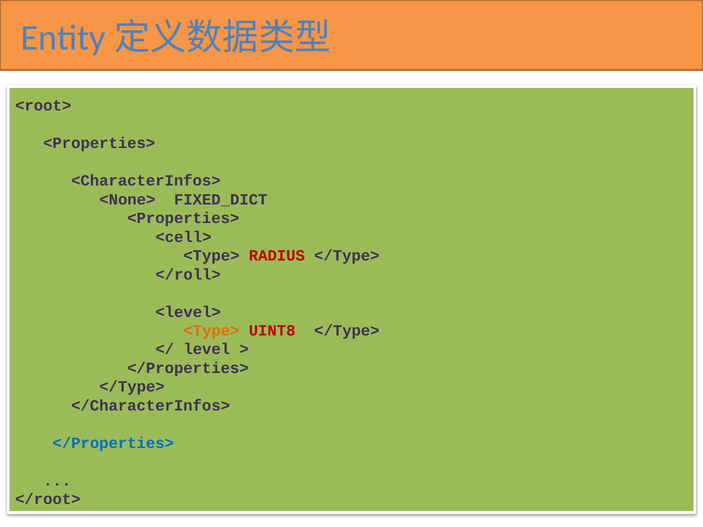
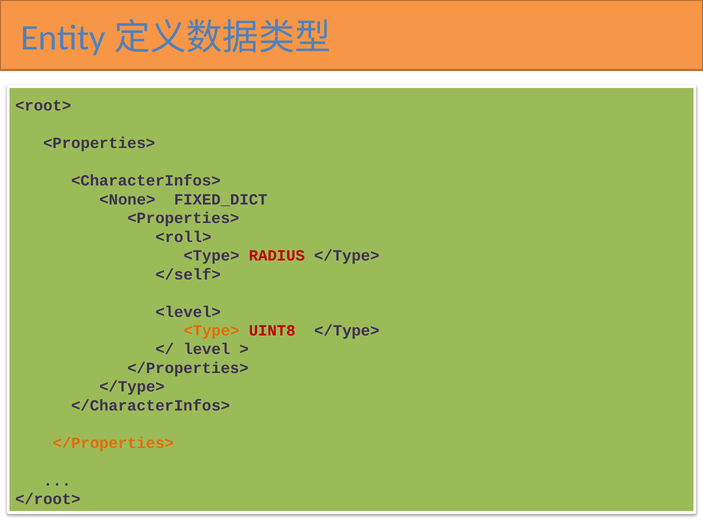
<cell>: <cell> -> <roll>
</roll>: </roll> -> </self>
</Properties> at (113, 443) colour: blue -> orange
